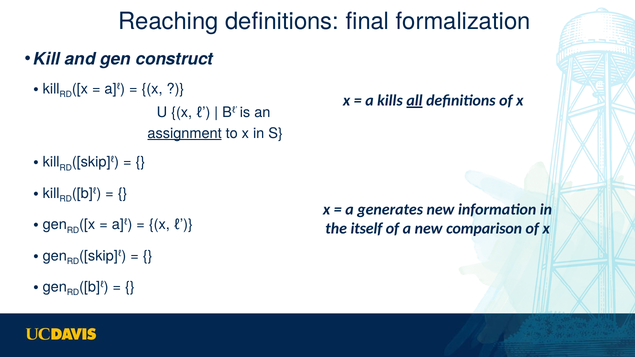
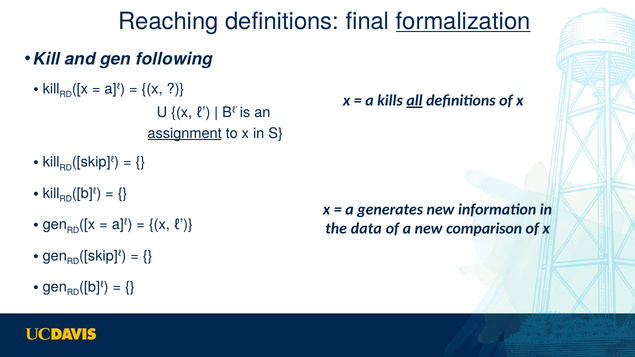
formalization underline: none -> present
construct: construct -> following
itself: itself -> data
